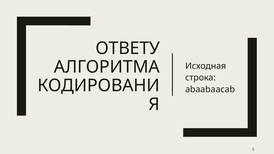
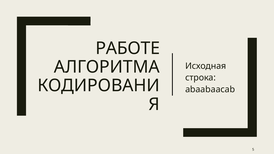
ОТВЕТУ: ОТВЕТУ -> РАБОТЕ
